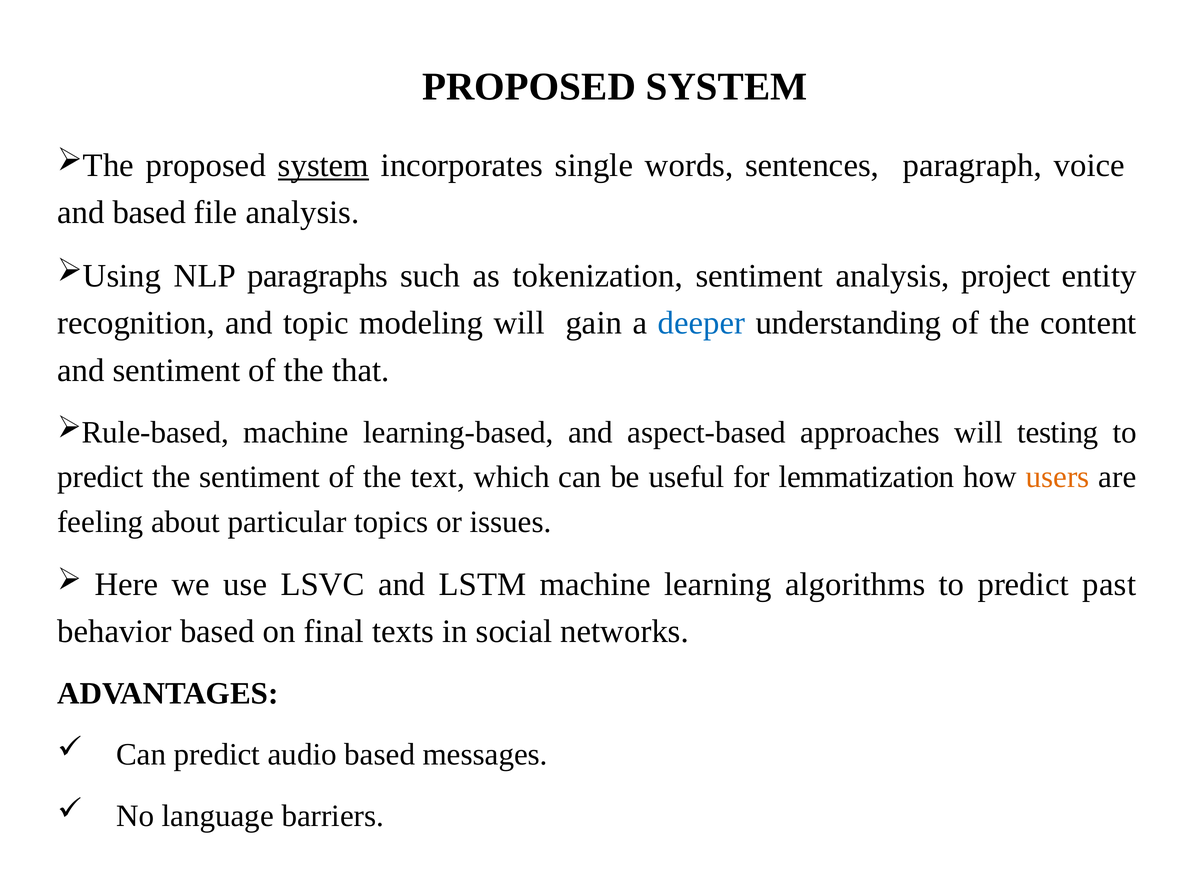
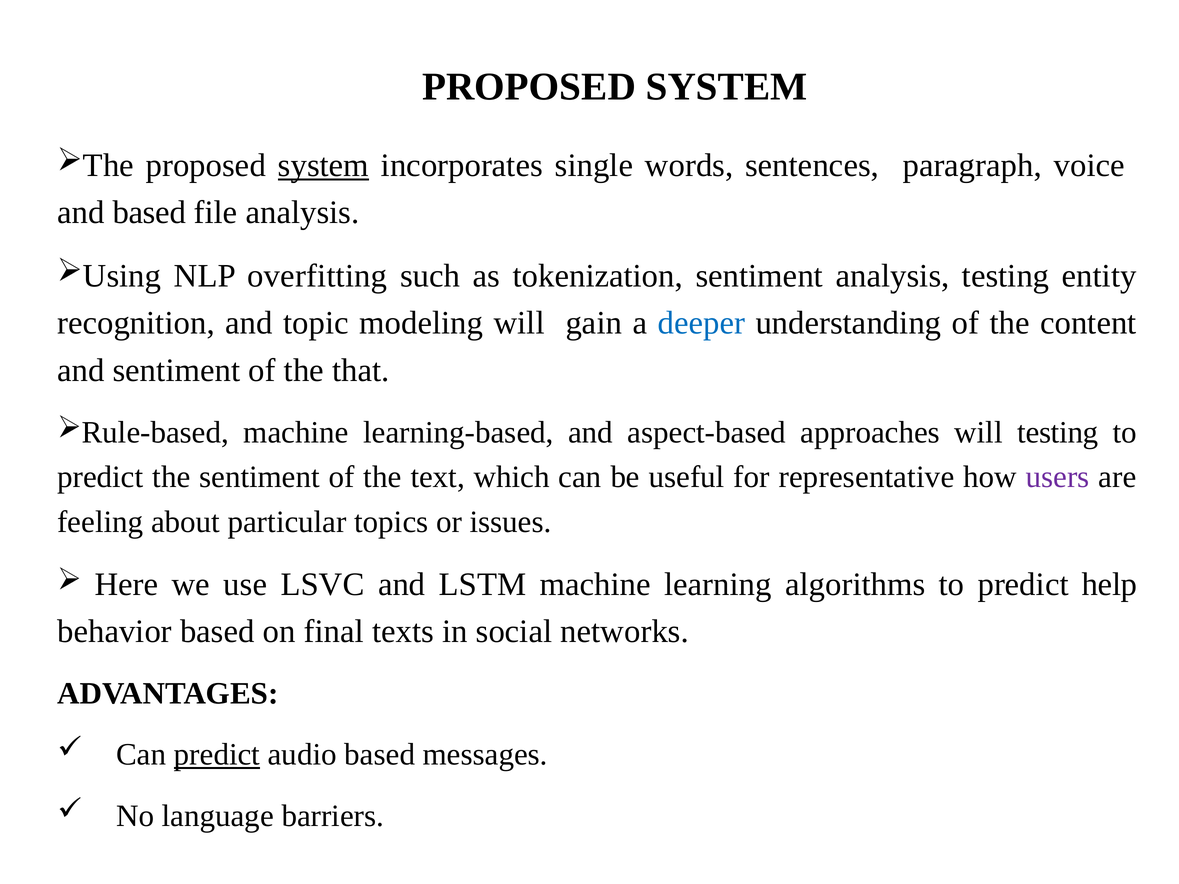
paragraphs: paragraphs -> overfitting
analysis project: project -> testing
lemmatization: lemmatization -> representative
users colour: orange -> purple
past: past -> help
predict at (217, 755) underline: none -> present
